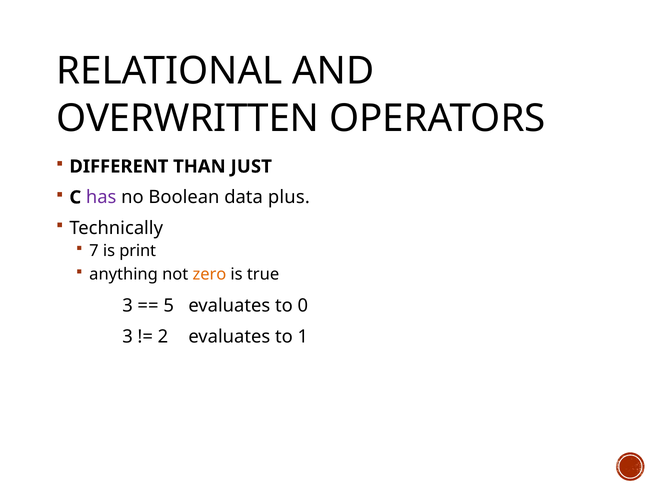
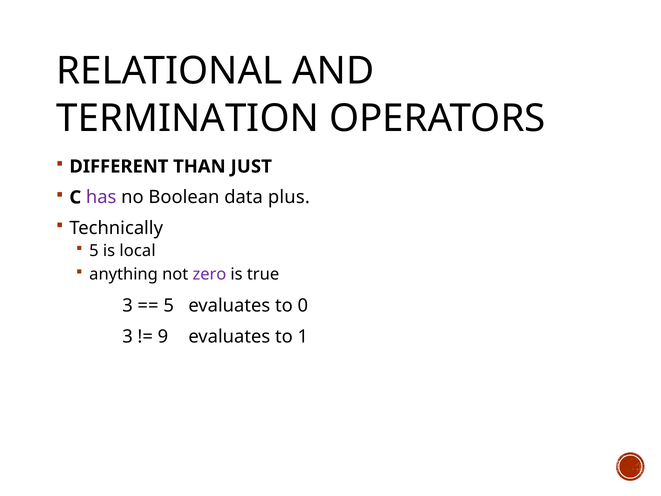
OVERWRITTEN: OVERWRITTEN -> TERMINATION
7 at (94, 251): 7 -> 5
print: print -> local
zero colour: orange -> purple
2: 2 -> 9
